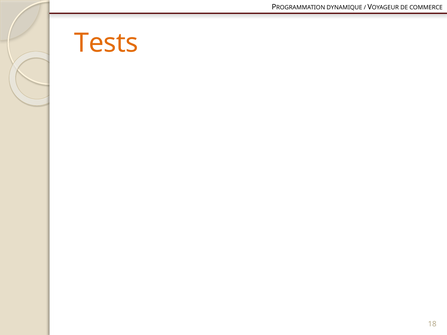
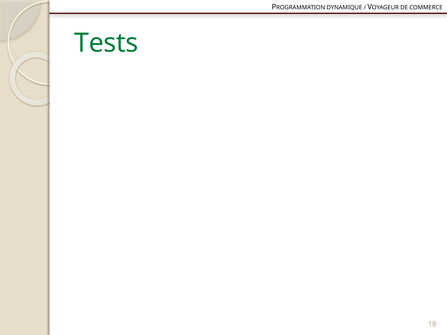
Tests colour: orange -> green
